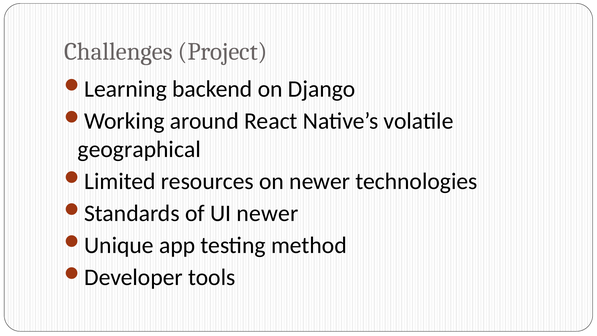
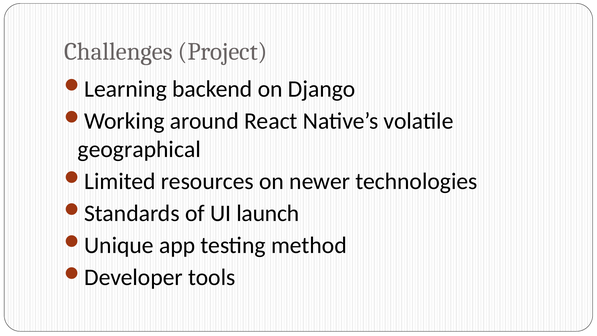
UI newer: newer -> launch
